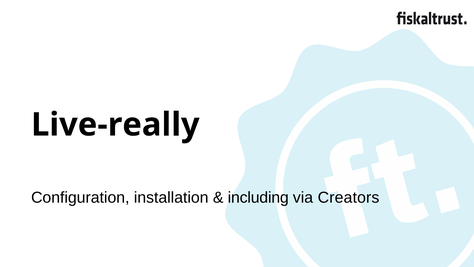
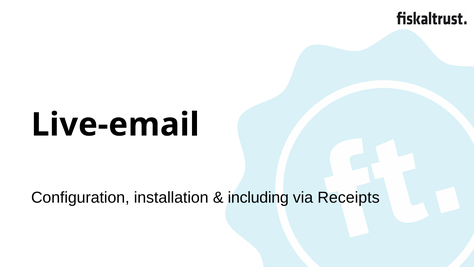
Live-really: Live-really -> Live-email
Creators: Creators -> Receipts
